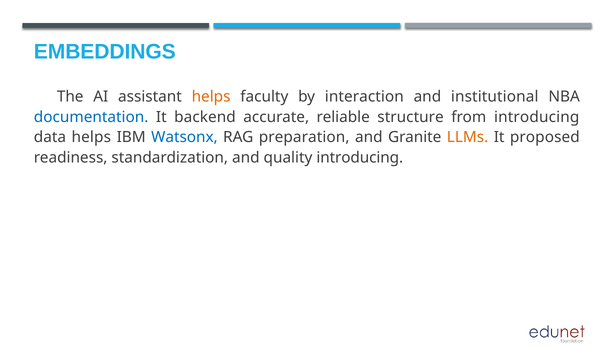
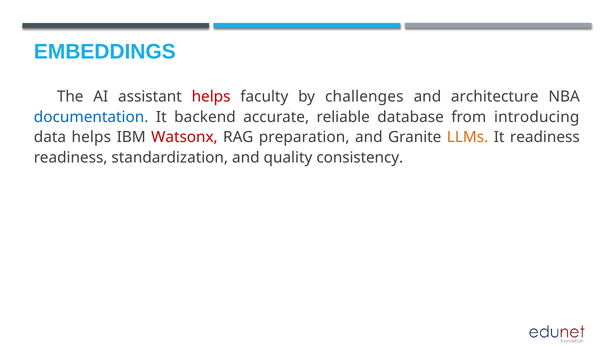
helps at (211, 96) colour: orange -> red
interaction: interaction -> challenges
institutional: institutional -> architecture
structure: structure -> database
Watsonx colour: blue -> red
It proposed: proposed -> readiness
quality introducing: introducing -> consistency
